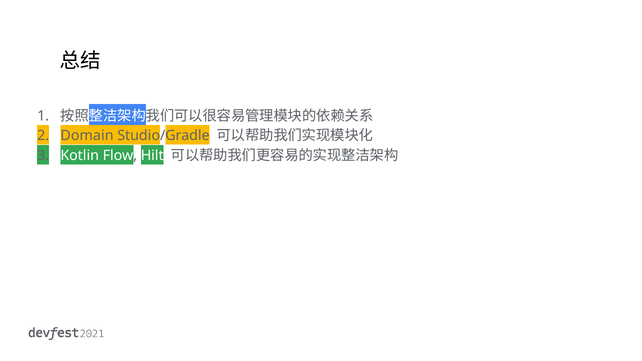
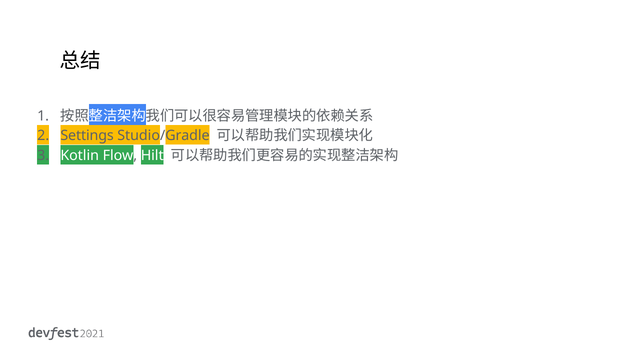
Domain: Domain -> Settings
